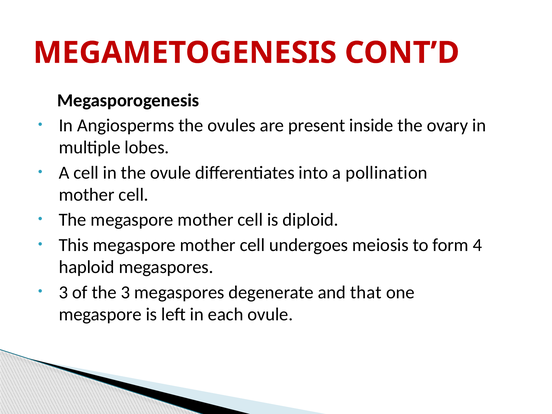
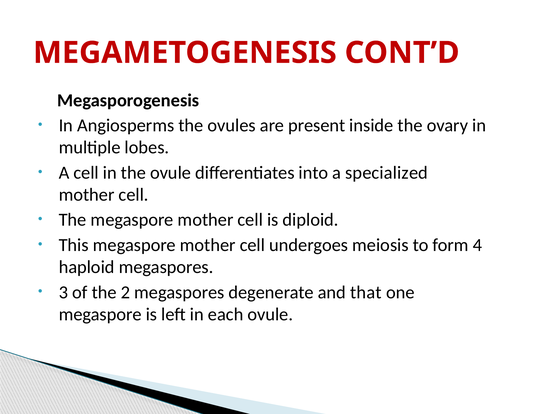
pollination: pollination -> specialized
the 3: 3 -> 2
